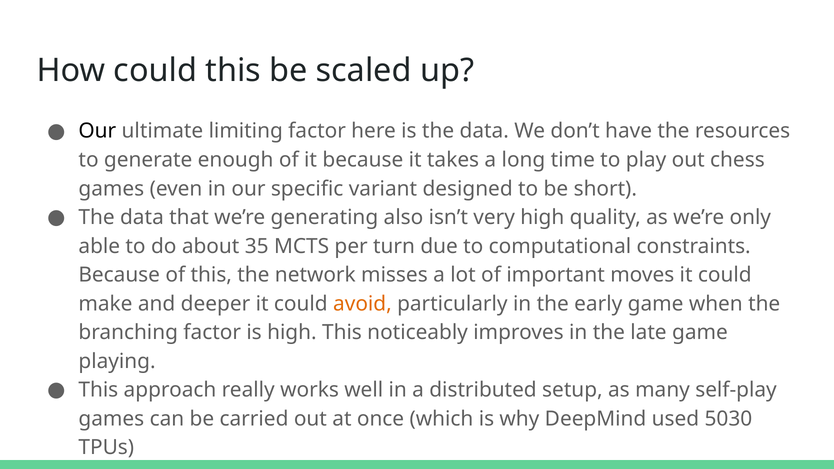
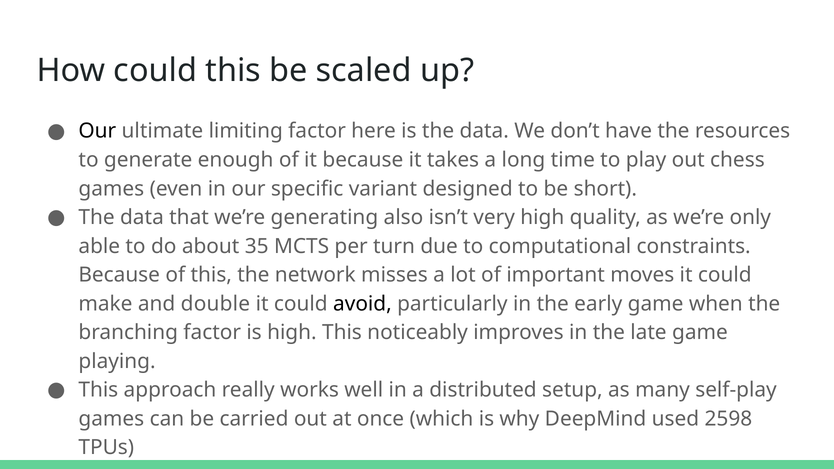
deeper: deeper -> double
avoid colour: orange -> black
5030: 5030 -> 2598
